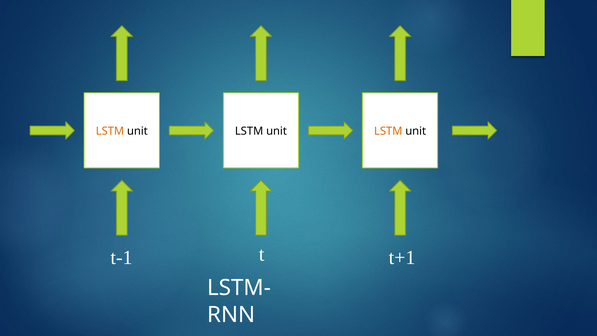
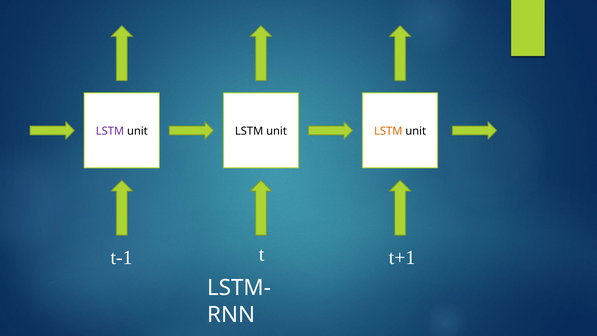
LSTM at (110, 131) colour: orange -> purple
